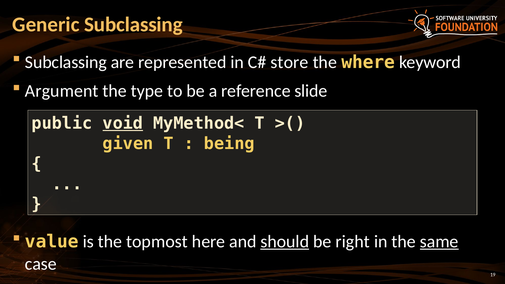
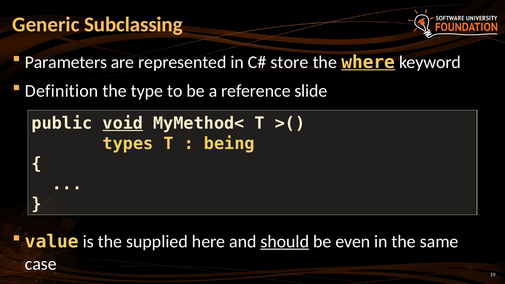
Subclassing at (66, 62): Subclassing -> Parameters
where underline: none -> present
Argument: Argument -> Definition
given: given -> types
topmost: topmost -> supplied
right: right -> even
same underline: present -> none
